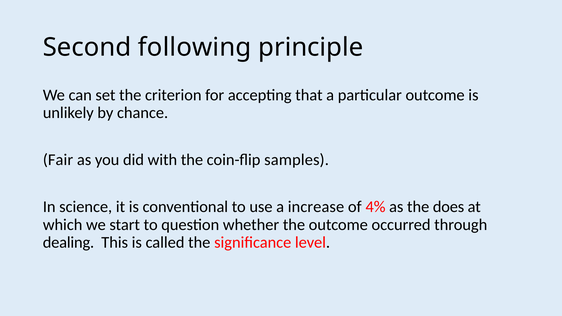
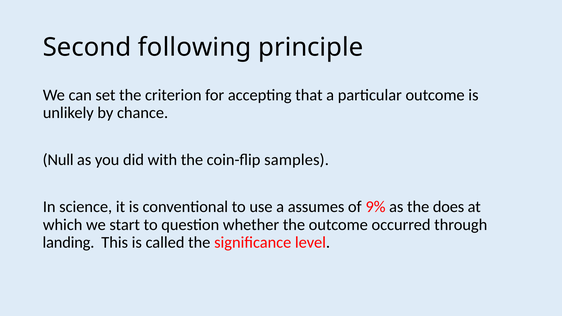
Fair: Fair -> Null
increase: increase -> assumes
4%: 4% -> 9%
dealing: dealing -> landing
